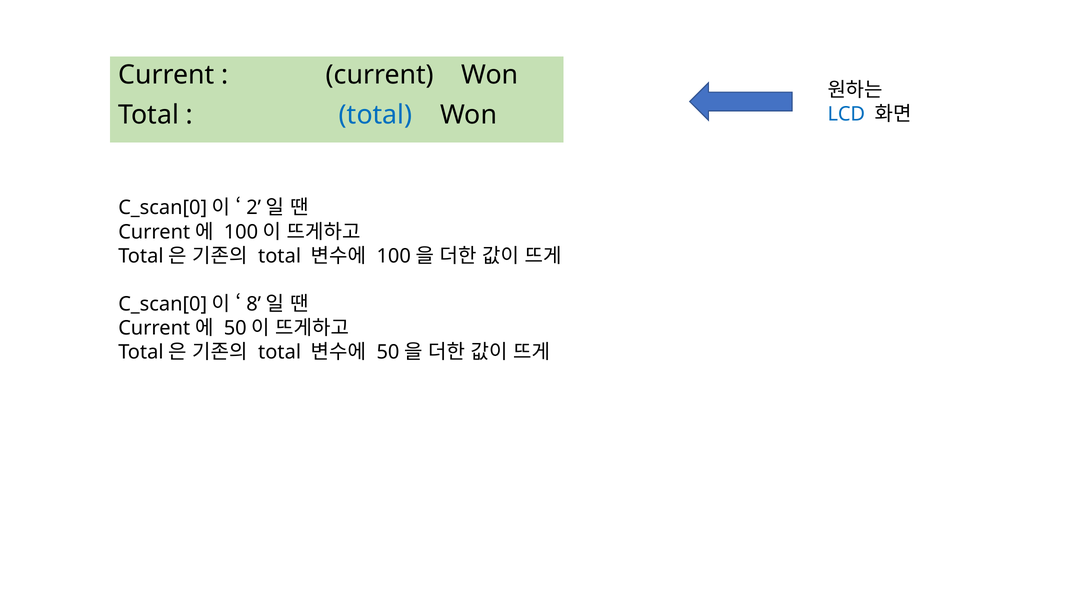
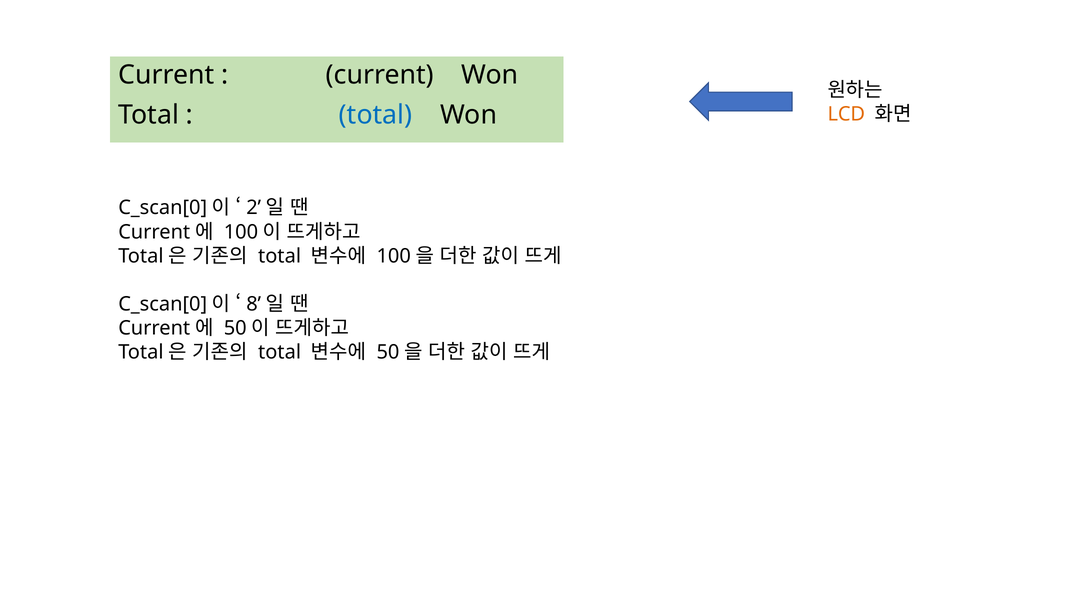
LCD colour: blue -> orange
